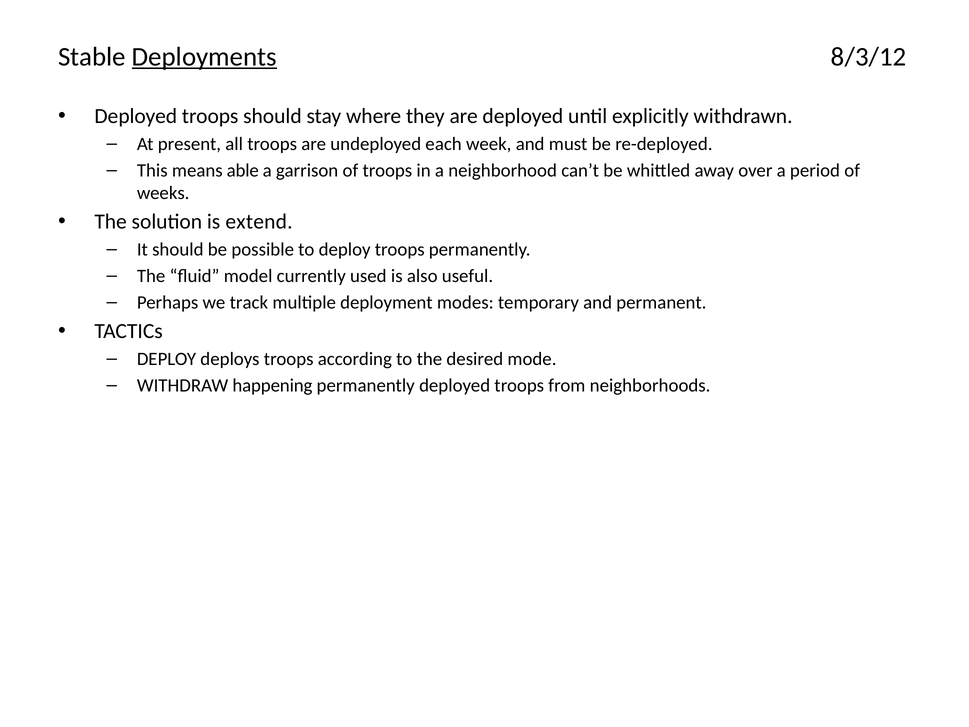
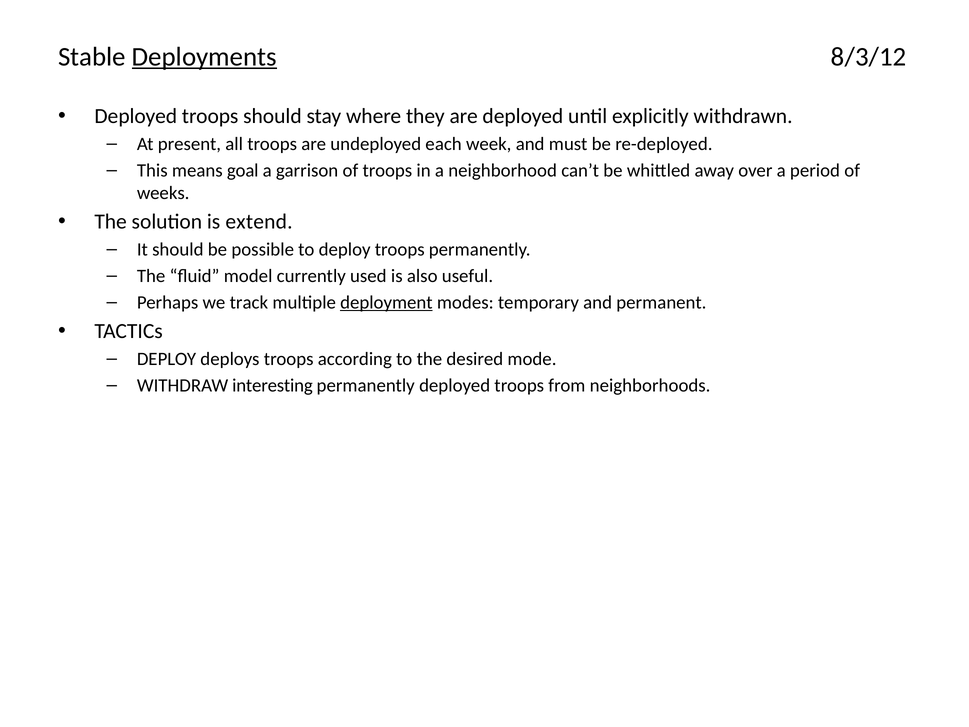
able: able -> goal
deployment underline: none -> present
happening: happening -> interesting
